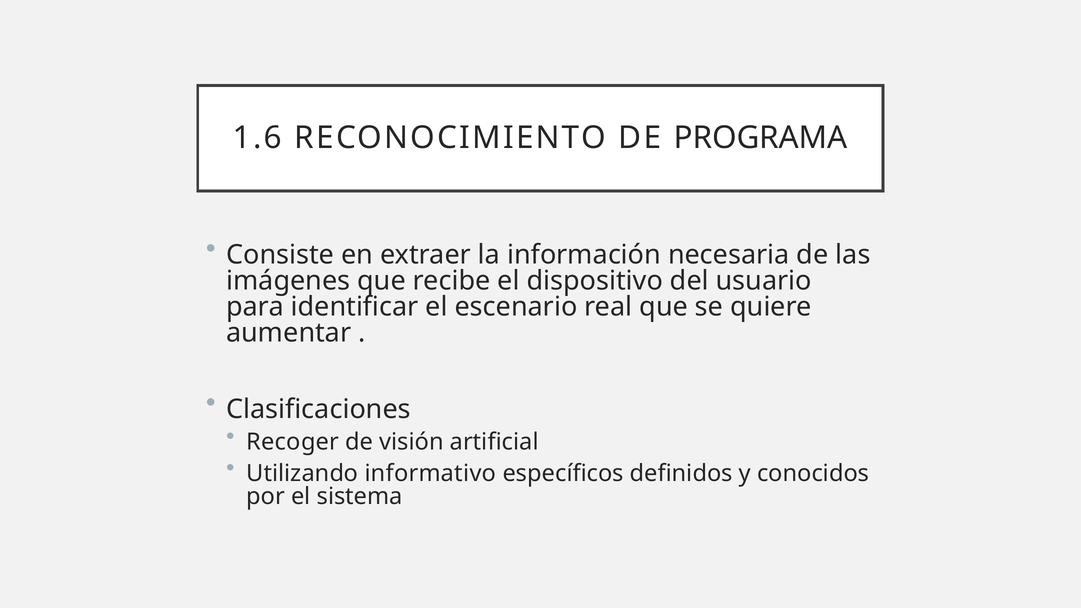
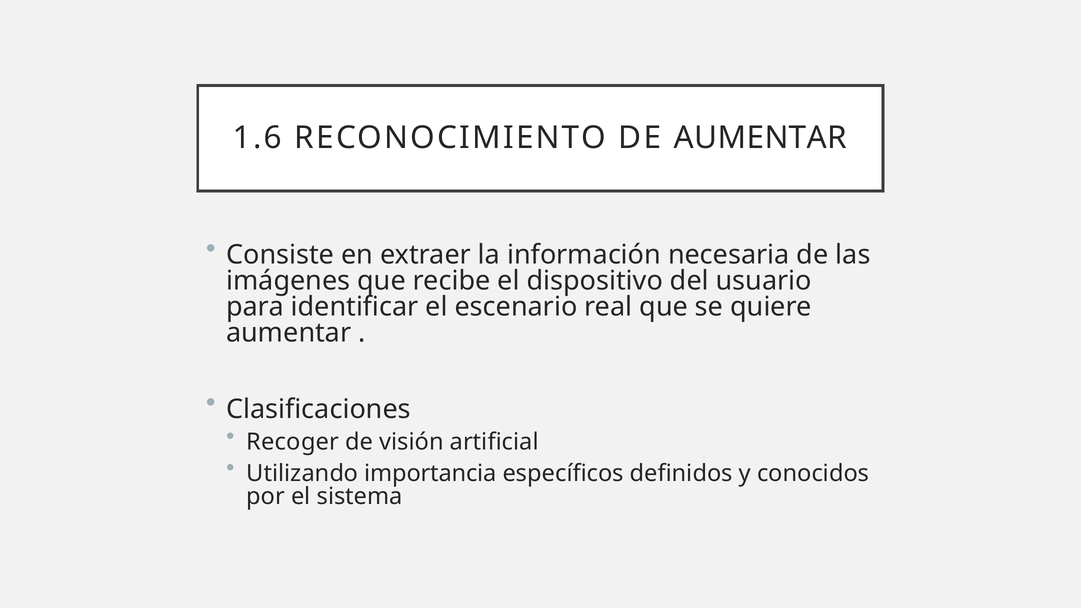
DE PROGRAMA: PROGRAMA -> AUMENTAR
informativo: informativo -> importancia
